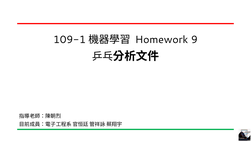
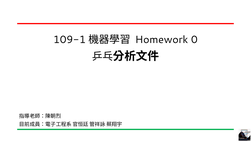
9: 9 -> 0
